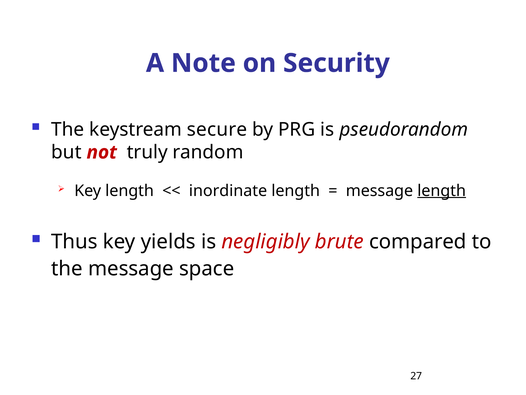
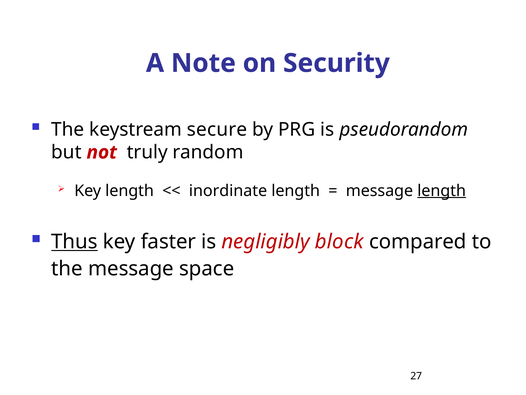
Thus underline: none -> present
yields: yields -> faster
brute: brute -> block
